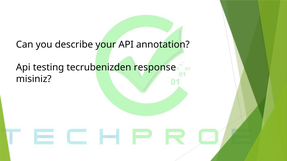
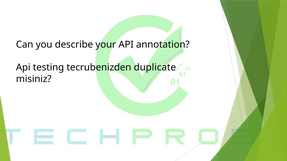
response: response -> duplicate
